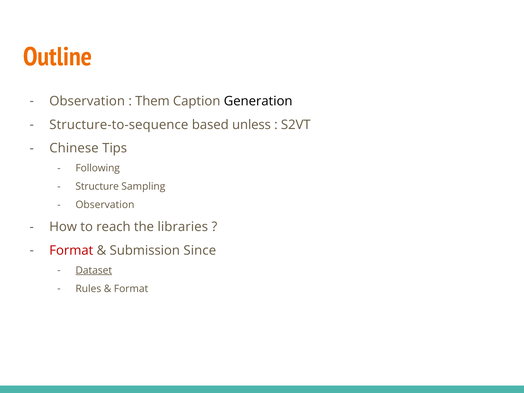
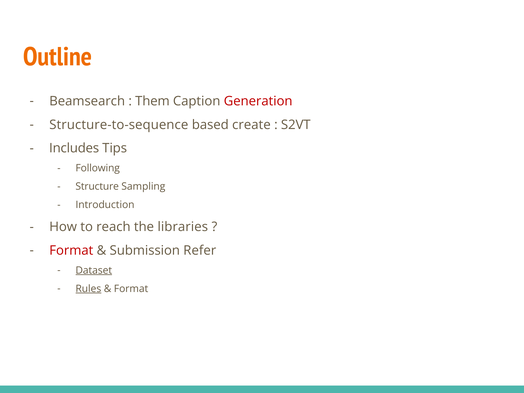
Observation at (87, 101): Observation -> Beamsearch
Generation colour: black -> red
unless: unless -> create
Chinese: Chinese -> Includes
Observation at (105, 205): Observation -> Introduction
Since: Since -> Refer
Rules underline: none -> present
